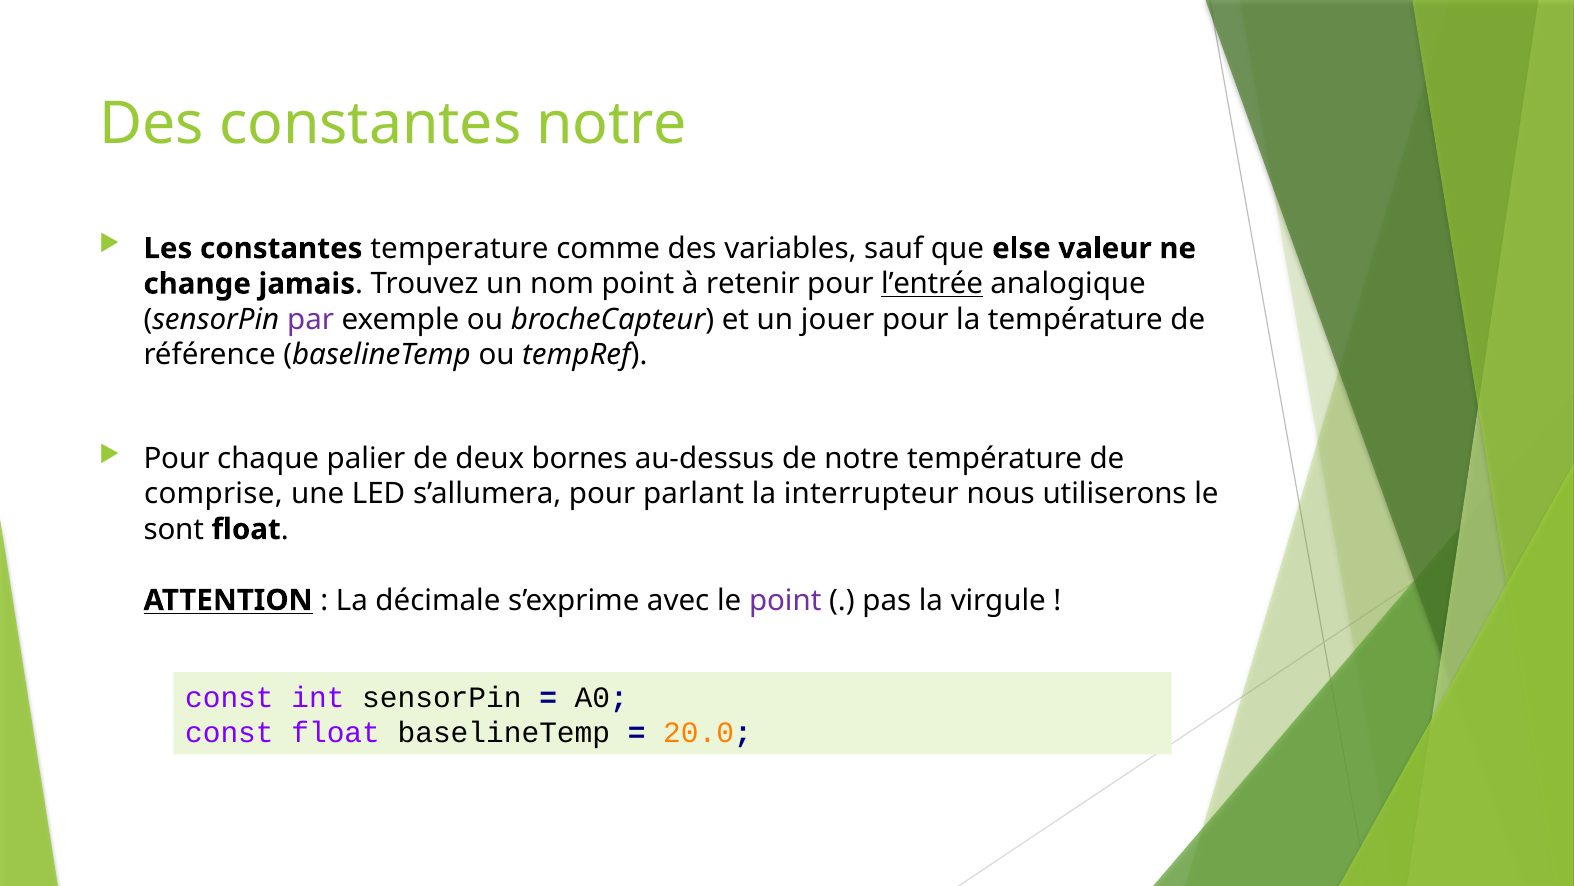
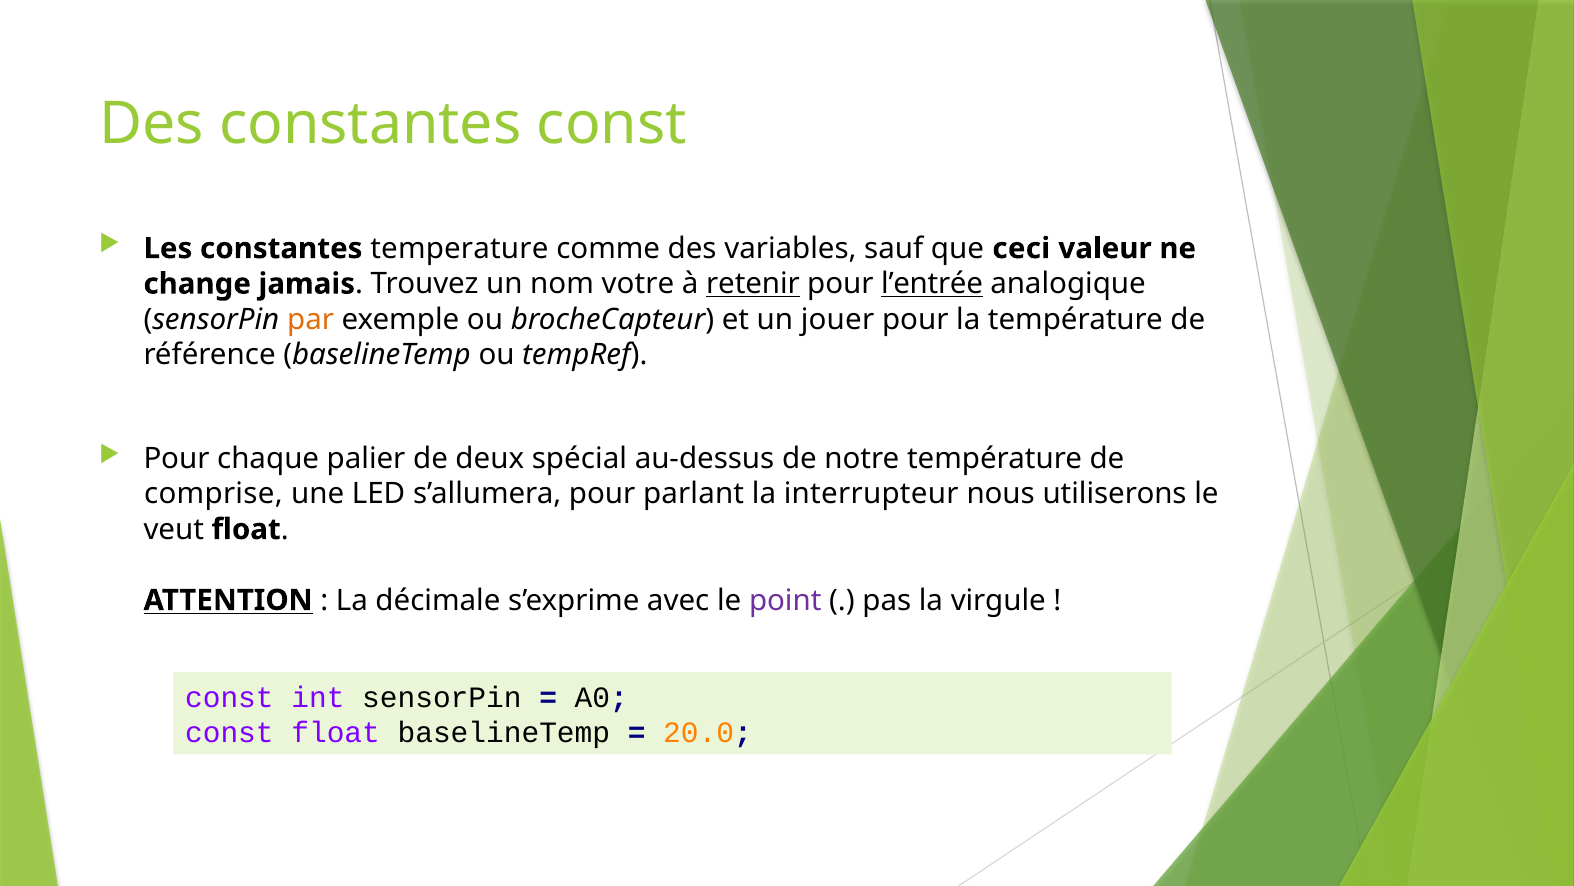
constantes notre: notre -> const
else: else -> ceci
nom point: point -> votre
retenir underline: none -> present
par colour: purple -> orange
bornes: bornes -> spécial
sont: sont -> veut
